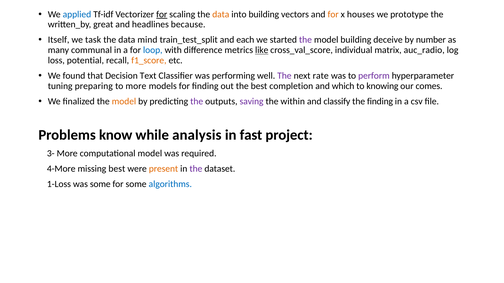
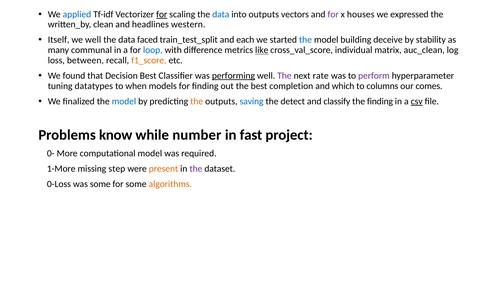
data at (221, 14) colour: orange -> blue
into building: building -> outputs
for at (333, 14) colour: orange -> purple
prototype: prototype -> expressed
great: great -> clean
because: because -> western
we task: task -> well
mind: mind -> faced
the at (305, 40) colour: purple -> blue
number: number -> stability
auc_radio: auc_radio -> auc_clean
potential: potential -> between
Decision Text: Text -> Best
performing underline: none -> present
preparing: preparing -> datatypes
to more: more -> when
knowing: knowing -> columns
model at (124, 102) colour: orange -> blue
the at (197, 102) colour: purple -> orange
saving colour: purple -> blue
within: within -> detect
csv underline: none -> present
analysis: analysis -> number
3-: 3- -> 0-
4-More: 4-More -> 1-More
missing best: best -> step
1-Loss: 1-Loss -> 0-Loss
algorithms colour: blue -> orange
